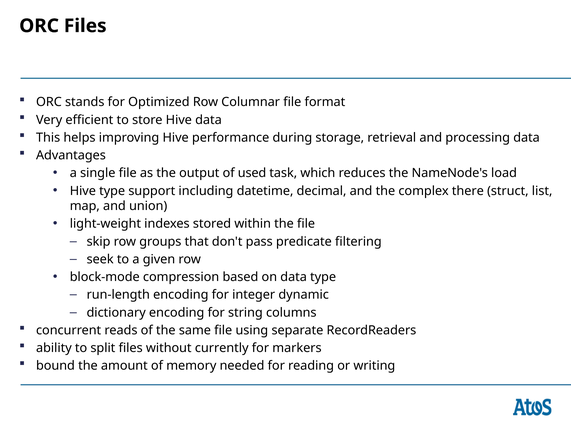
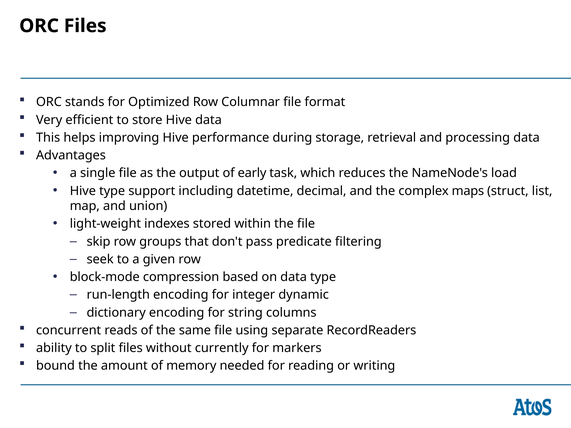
used: used -> early
there: there -> maps
